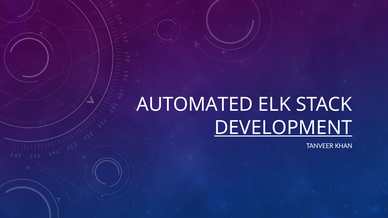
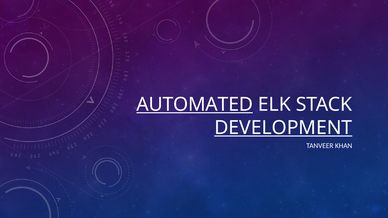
AUTOMATED underline: none -> present
